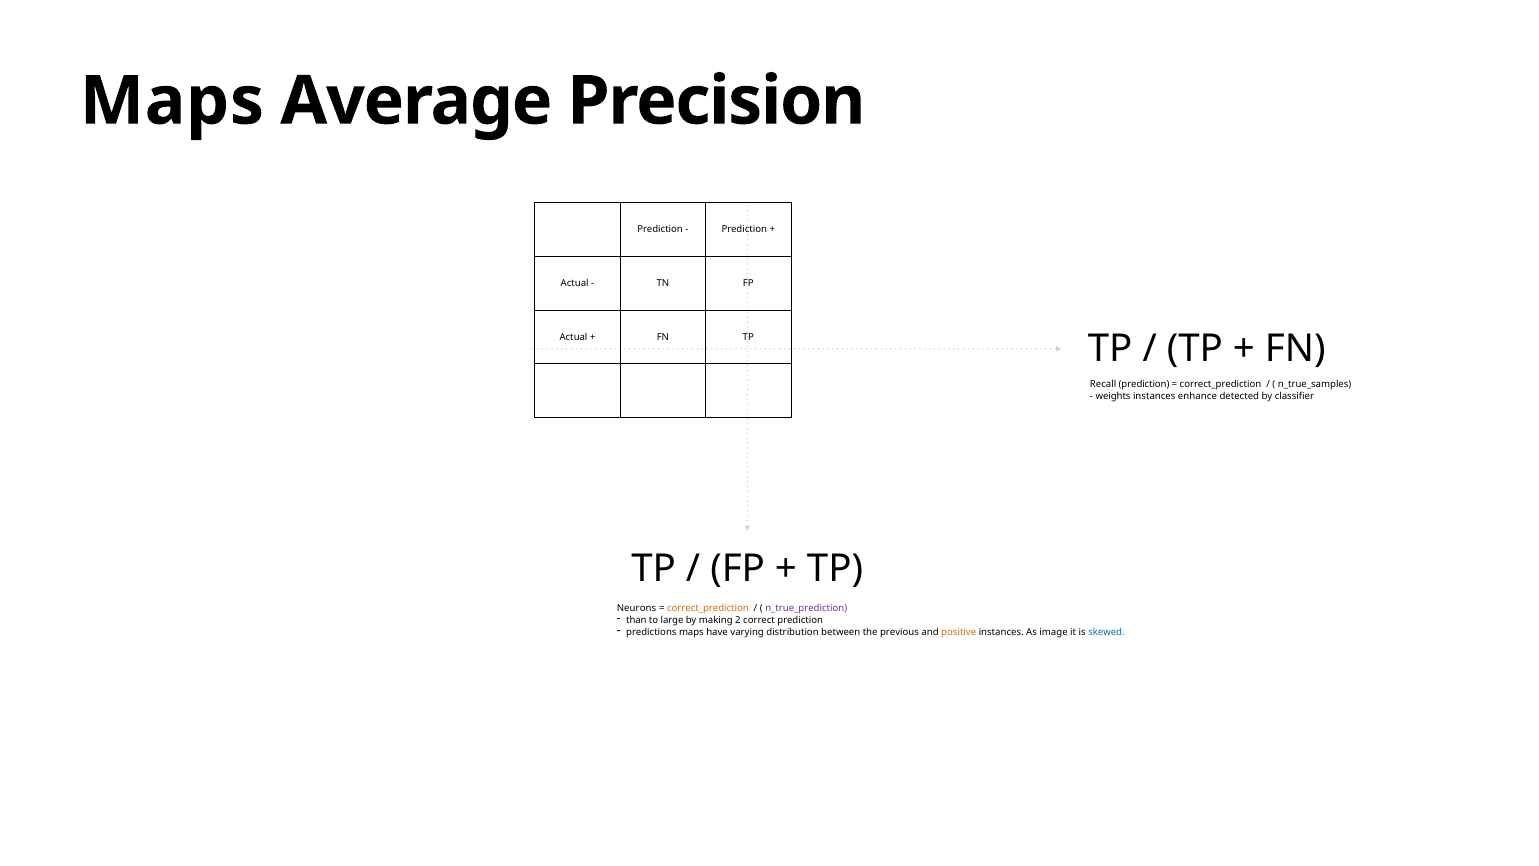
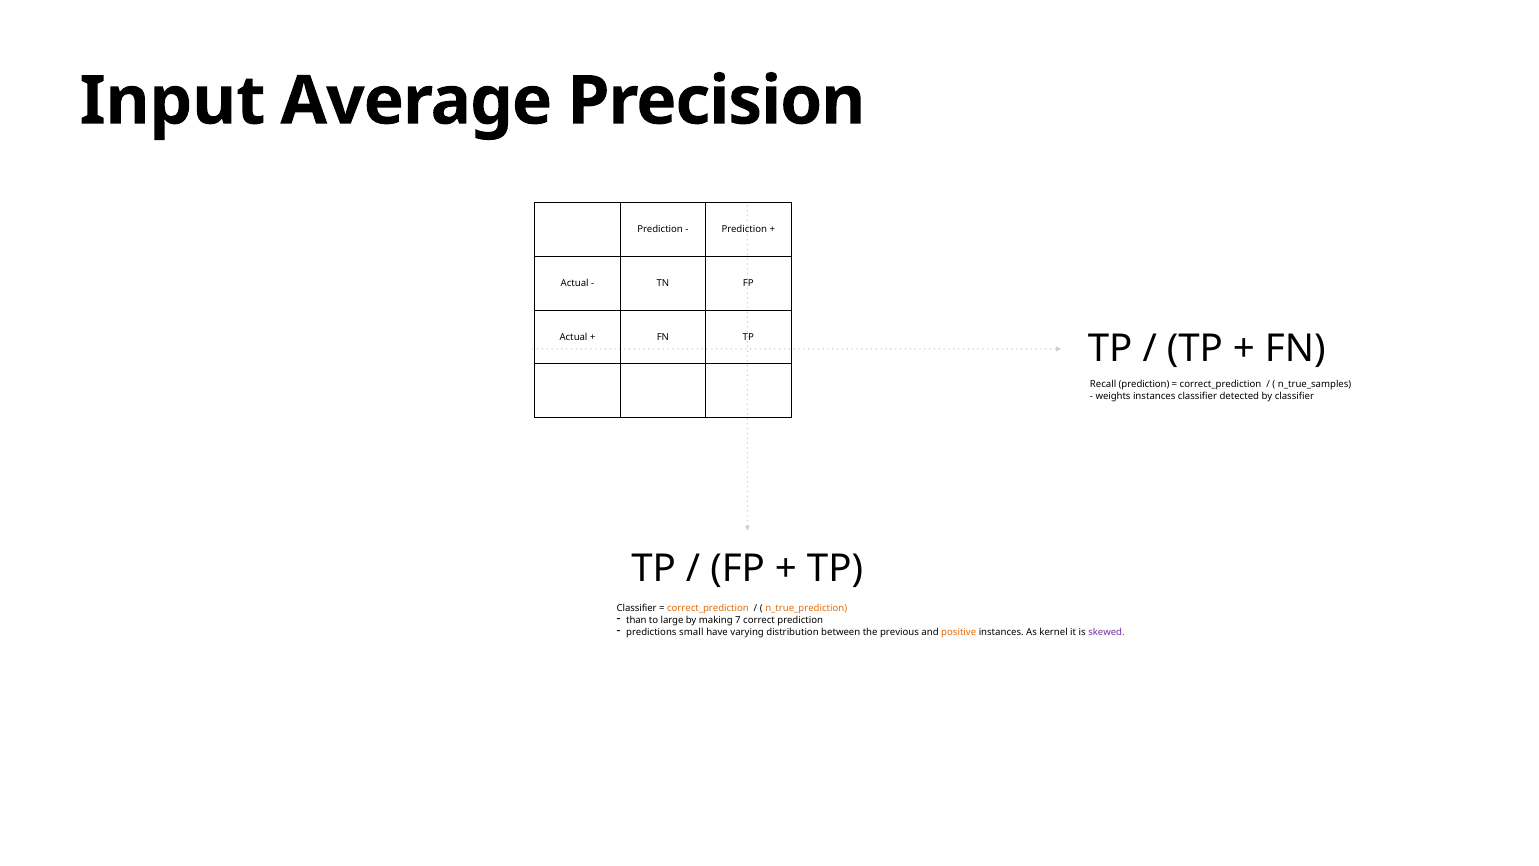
Maps at (172, 101): Maps -> Input
instances enhance: enhance -> classifier
Neurons at (637, 608): Neurons -> Classifier
n_true_prediction colour: purple -> orange
2: 2 -> 7
predictions maps: maps -> small
image: image -> kernel
skewed colour: blue -> purple
